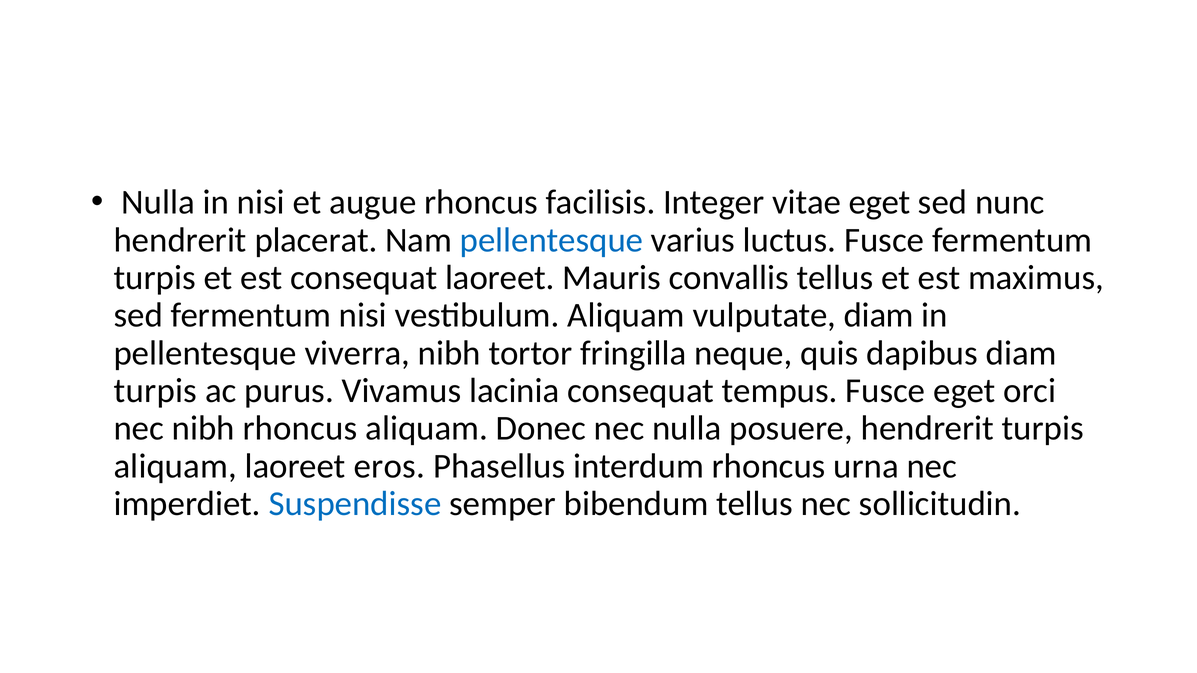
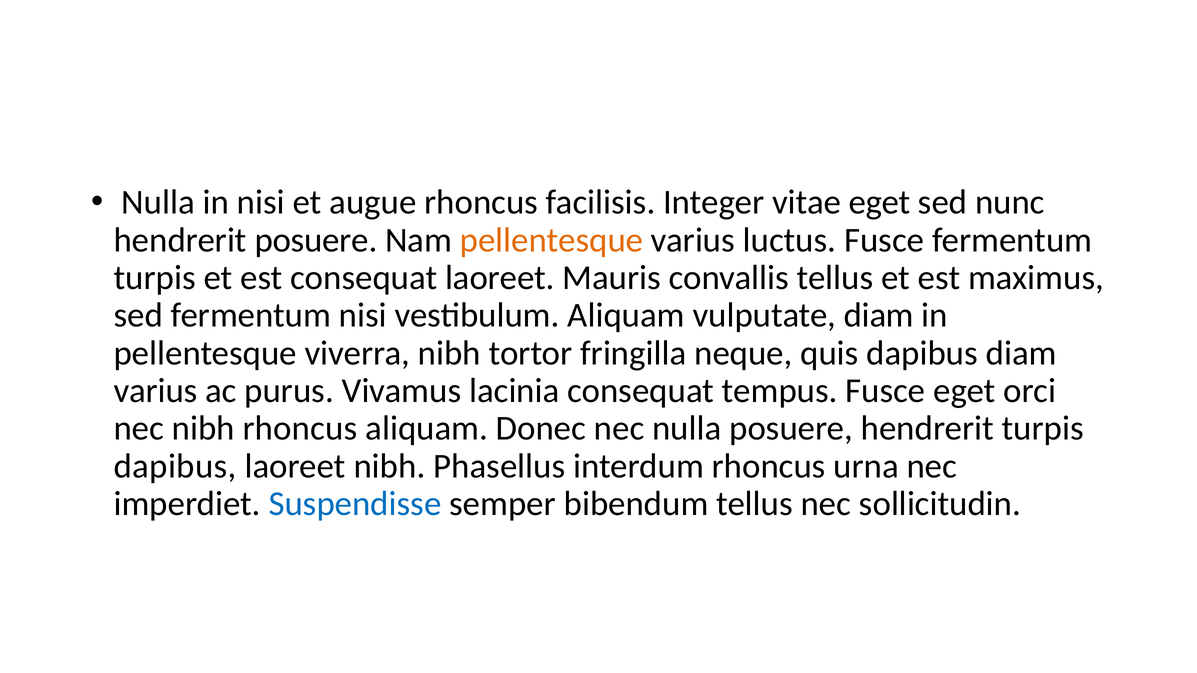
hendrerit placerat: placerat -> posuere
pellentesque at (552, 240) colour: blue -> orange
turpis at (155, 391): turpis -> varius
aliquam at (175, 466): aliquam -> dapibus
laoreet eros: eros -> nibh
